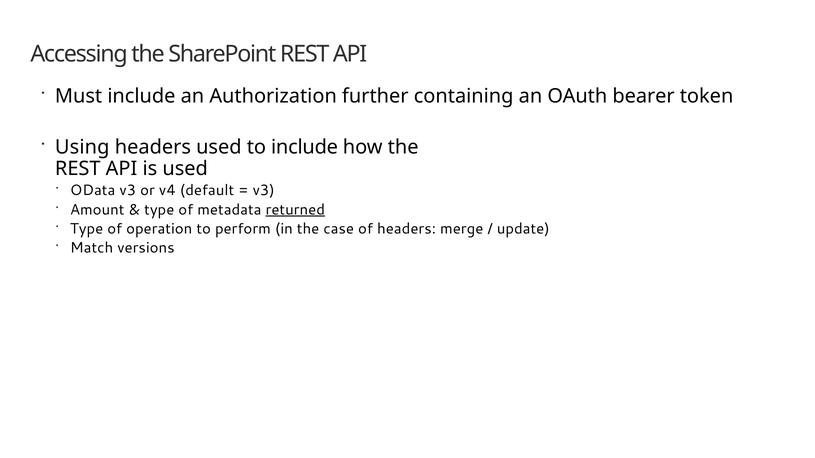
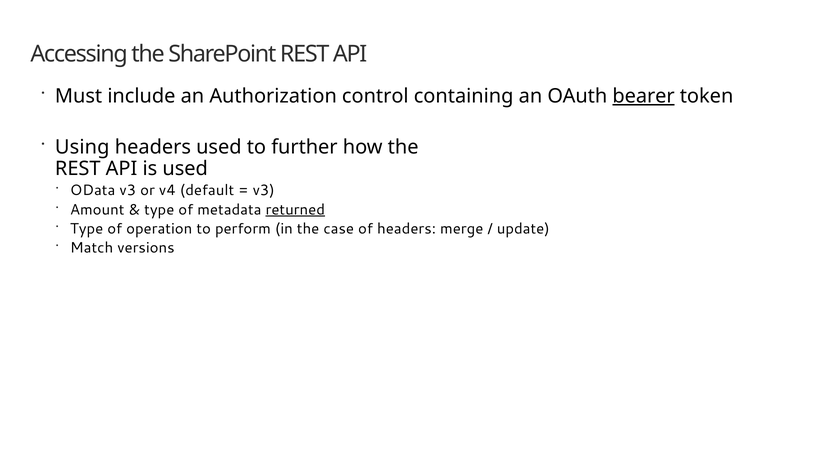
further: further -> control
bearer underline: none -> present
to include: include -> further
